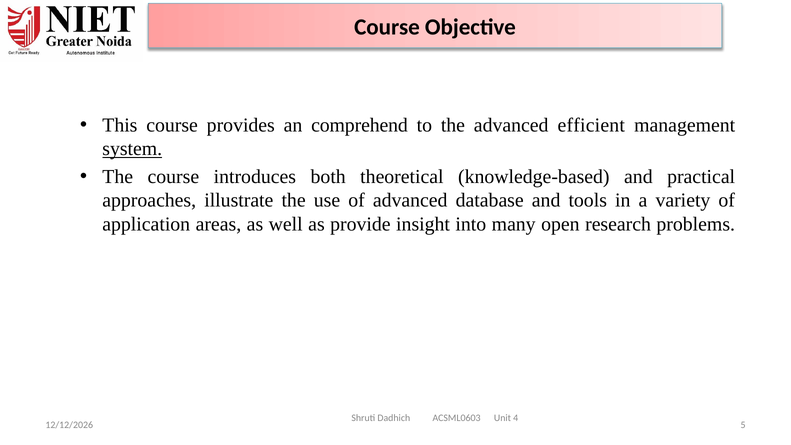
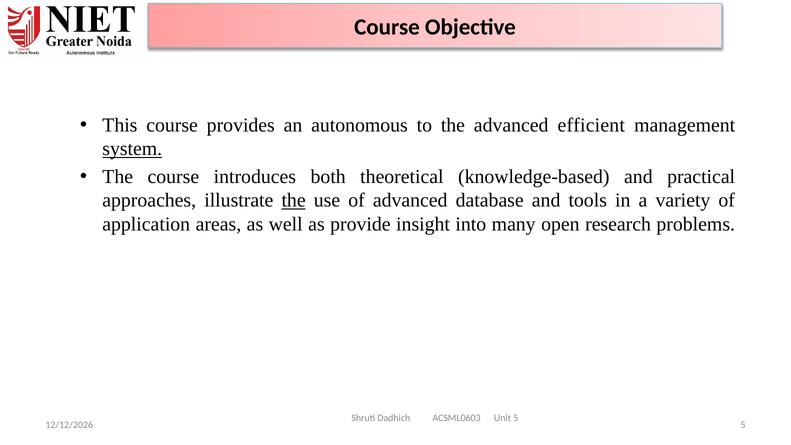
comprehend: comprehend -> autonomous
the at (294, 200) underline: none -> present
Unit 4: 4 -> 5
